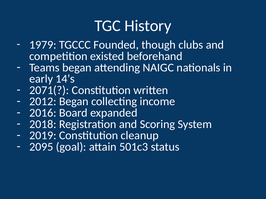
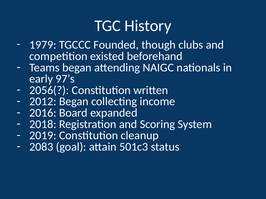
14’s: 14’s -> 97’s
2071(: 2071( -> 2056(
2095: 2095 -> 2083
